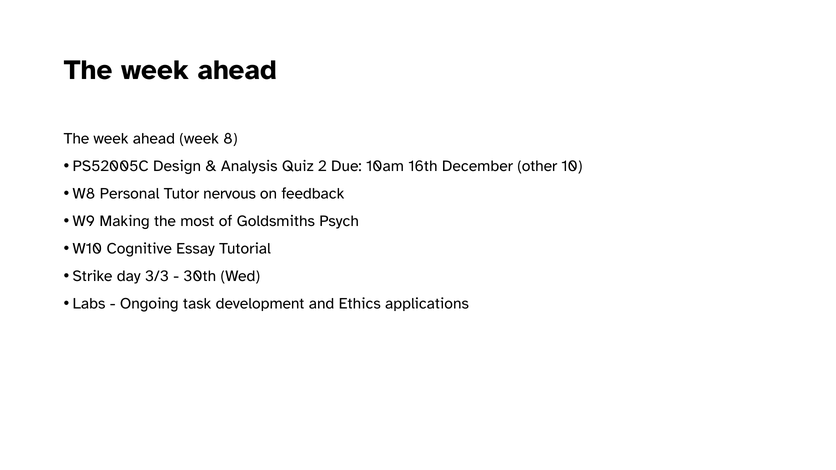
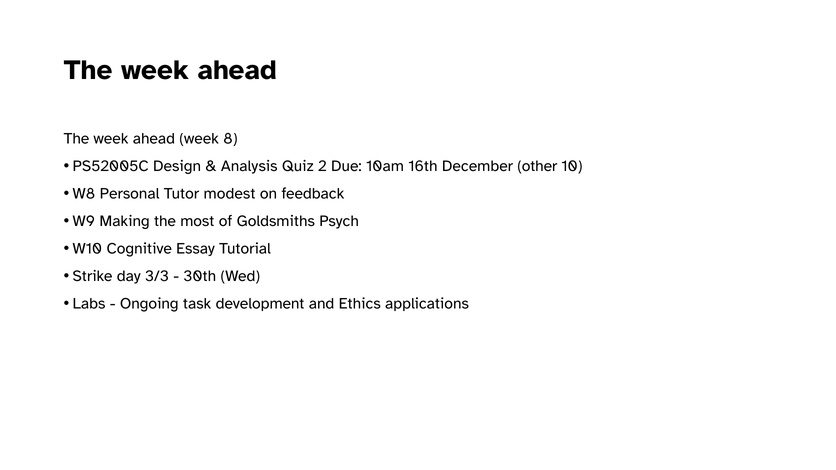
nervous: nervous -> modest
